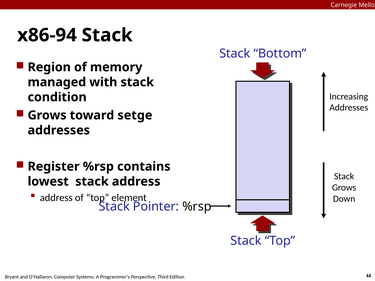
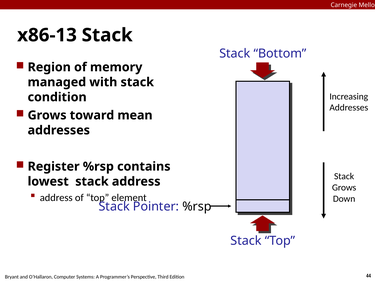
x86-94: x86-94 -> x86-13
setge: setge -> mean
